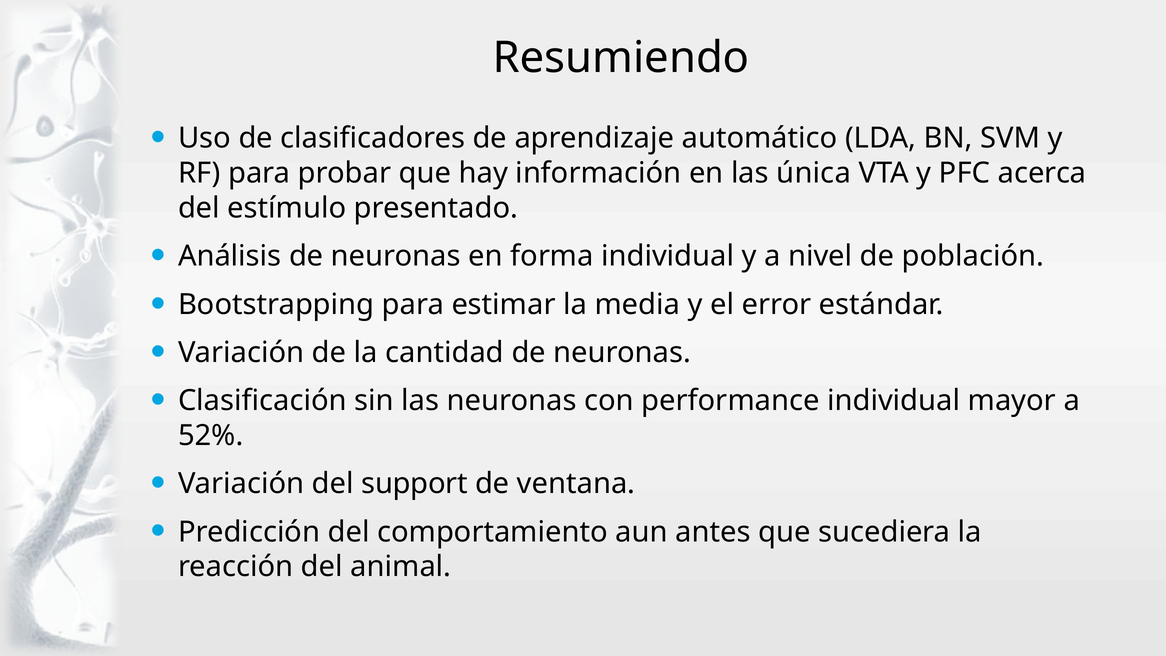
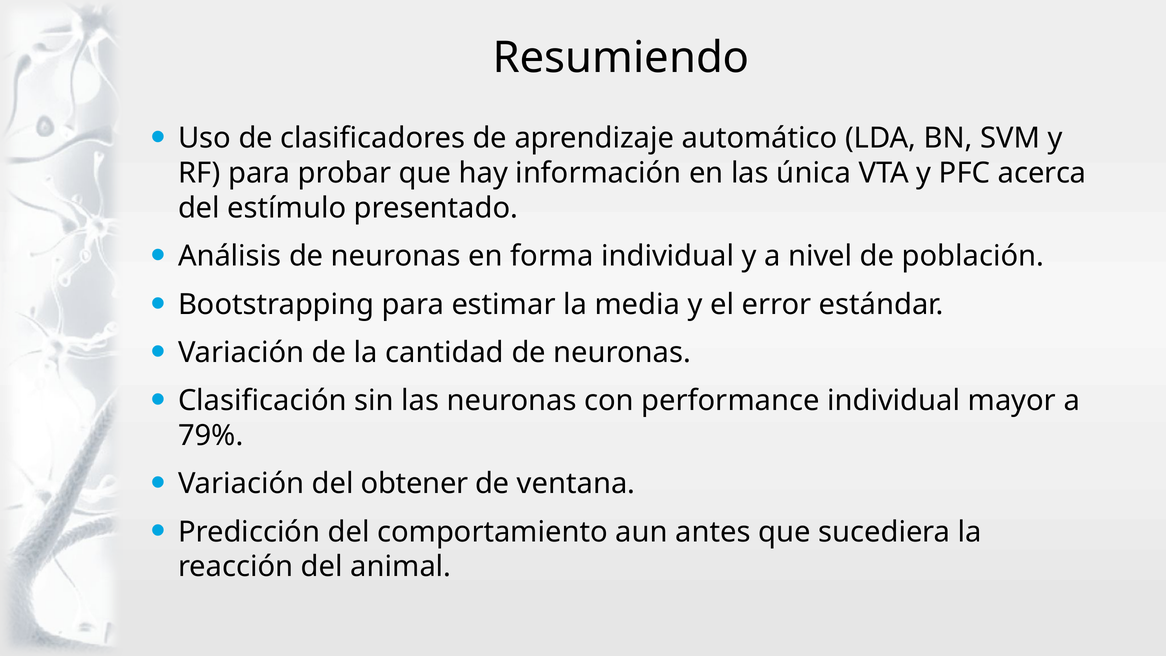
52%: 52% -> 79%
support: support -> obtener
